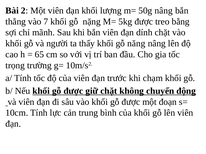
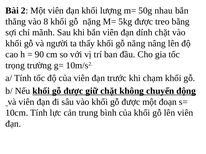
50g nâng: nâng -> nhau
7: 7 -> 8
65: 65 -> 90
